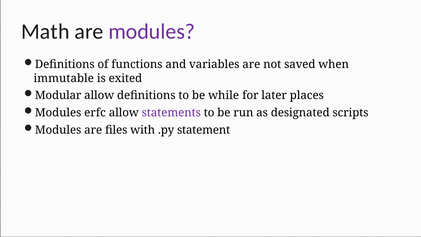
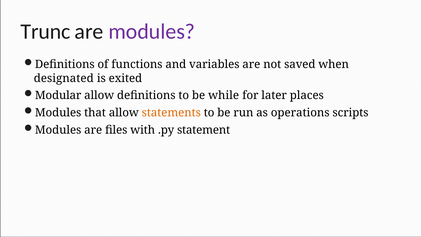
Math: Math -> Trunc
immutable: immutable -> designated
erfc: erfc -> that
statements colour: purple -> orange
designated: designated -> operations
